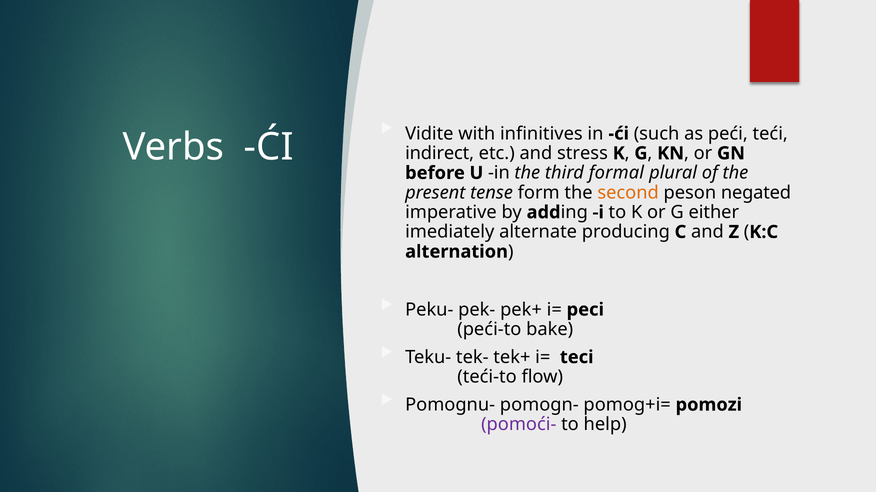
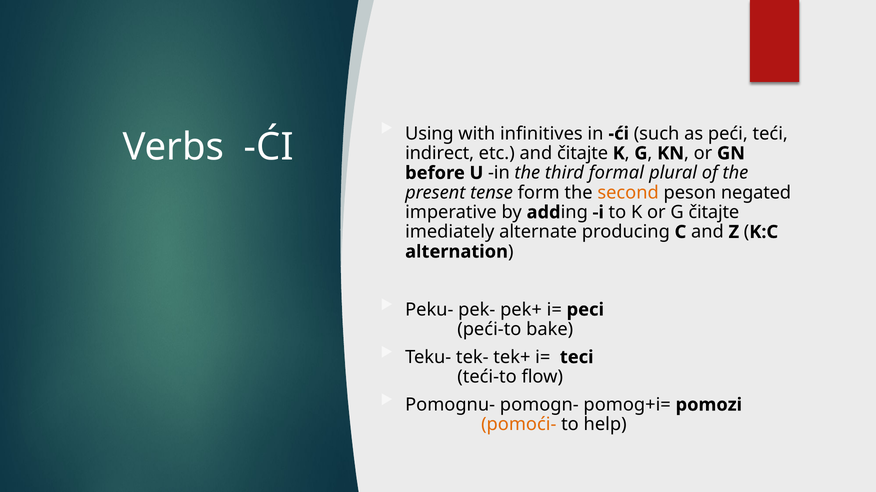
Vidite: Vidite -> Using
and stress: stress -> čitajte
G either: either -> čitajte
pomoći- colour: purple -> orange
